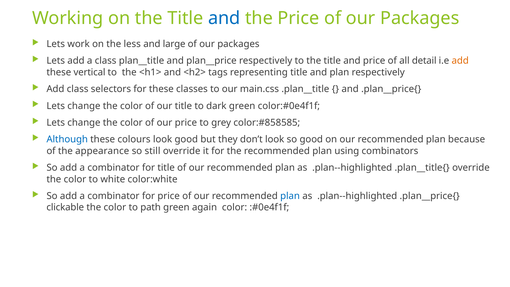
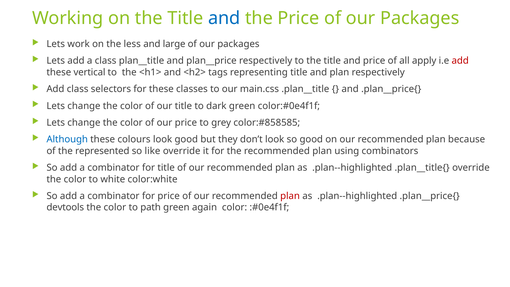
detail: detail -> apply
add at (460, 61) colour: orange -> red
appearance: appearance -> represented
still: still -> like
plan at (290, 196) colour: blue -> red
clickable: clickable -> devtools
